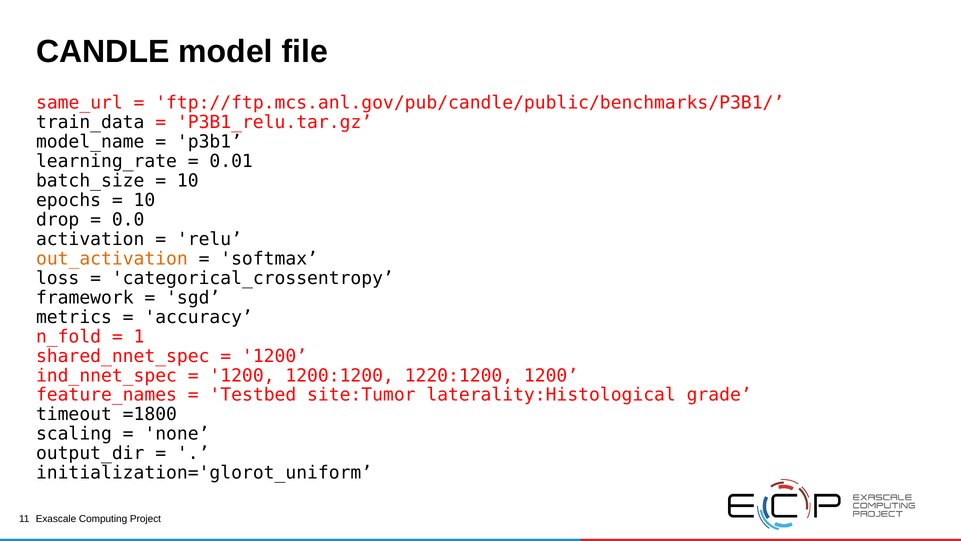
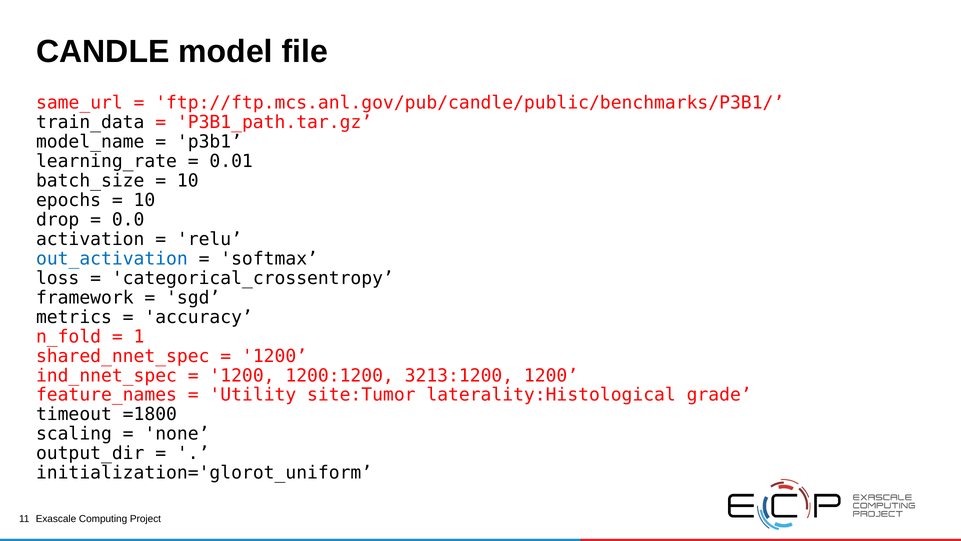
P3B1_relu.tar.gz: P3B1_relu.tar.gz -> P3B1_path.tar.gz
out_activation colour: orange -> blue
1220:1200: 1220:1200 -> 3213:1200
Testbed: Testbed -> Utility
